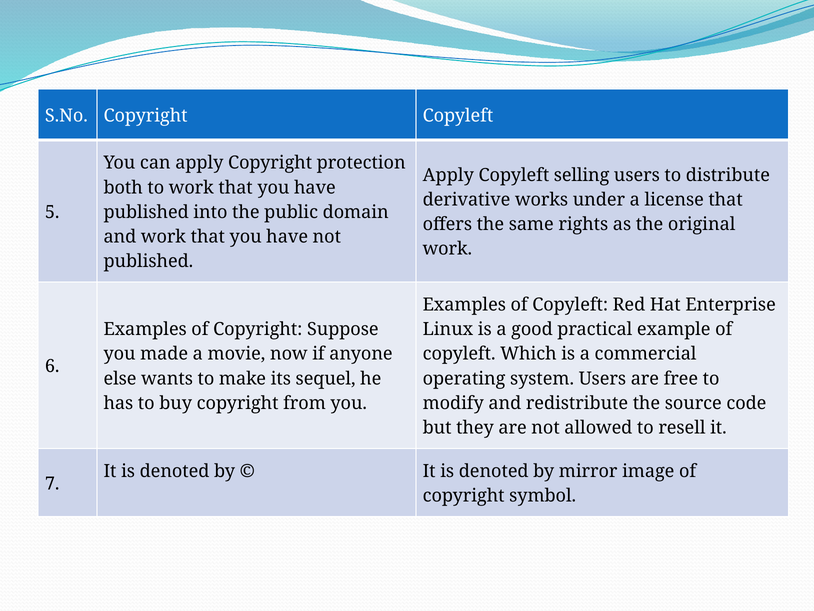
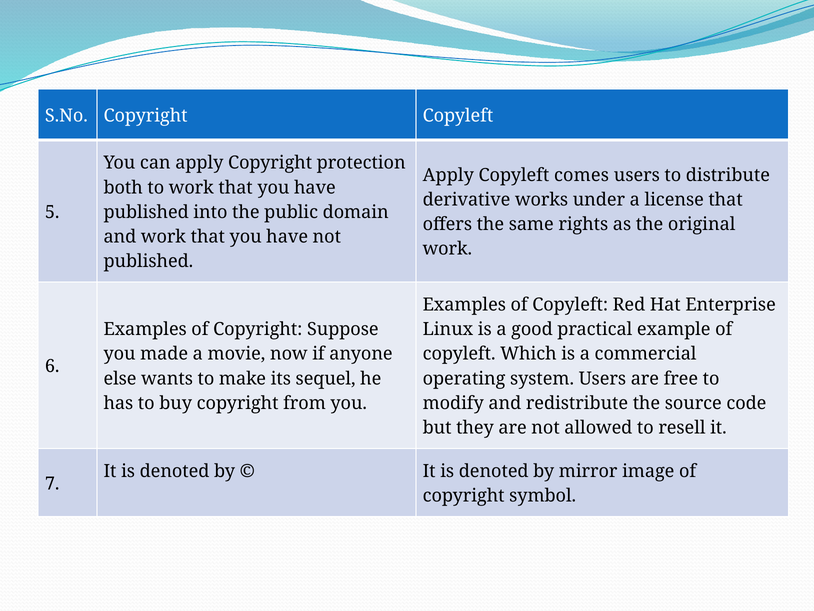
selling: selling -> comes
